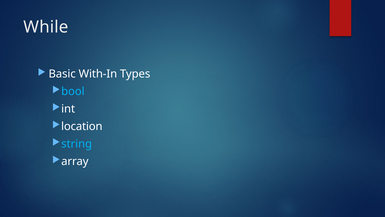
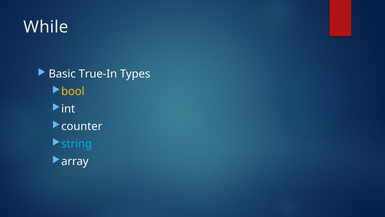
With-In: With-In -> True-In
bool colour: light blue -> yellow
location: location -> counter
